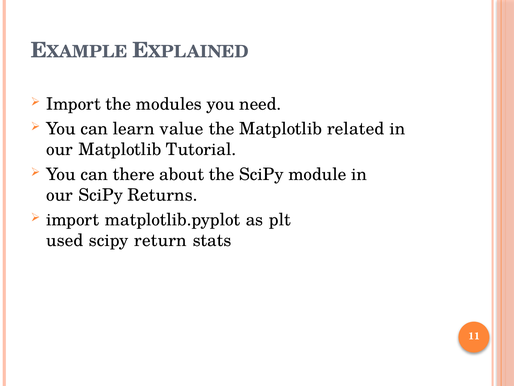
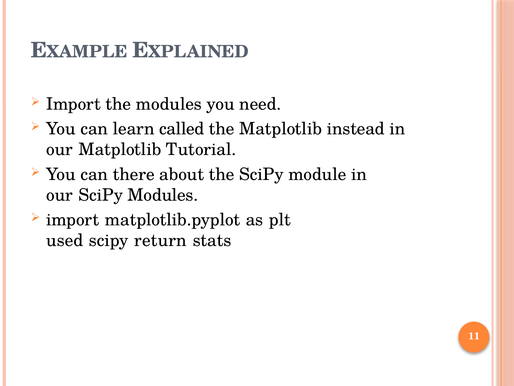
value: value -> called
related: related -> instead
SciPy Returns: Returns -> Modules
